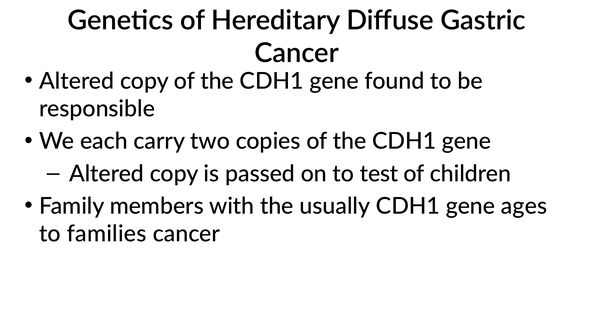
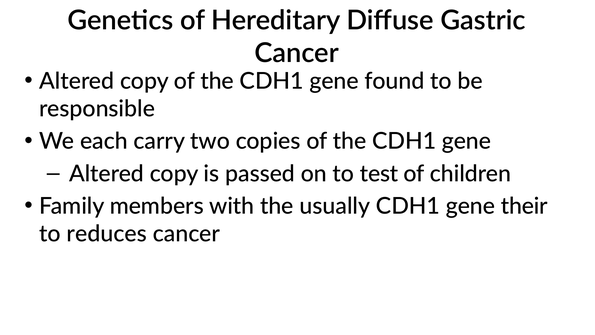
ages: ages -> their
families: families -> reduces
